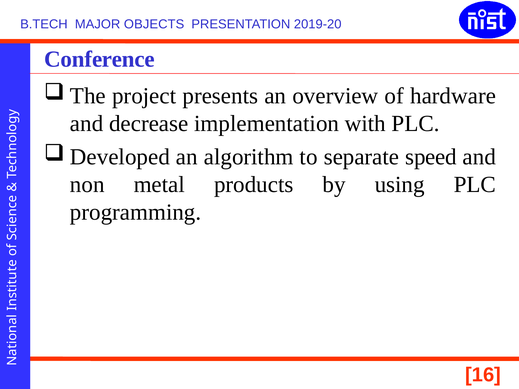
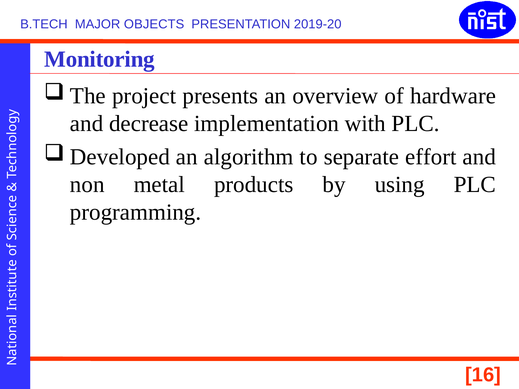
Conference: Conference -> Monitoring
speed: speed -> effort
